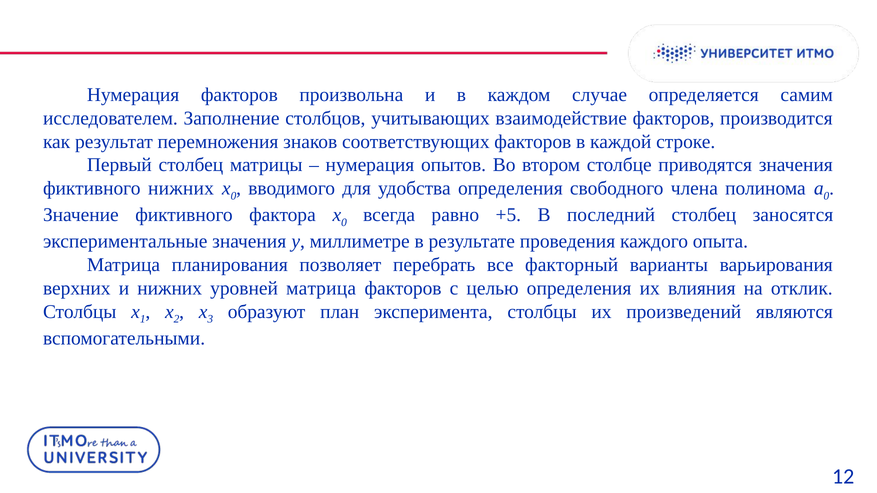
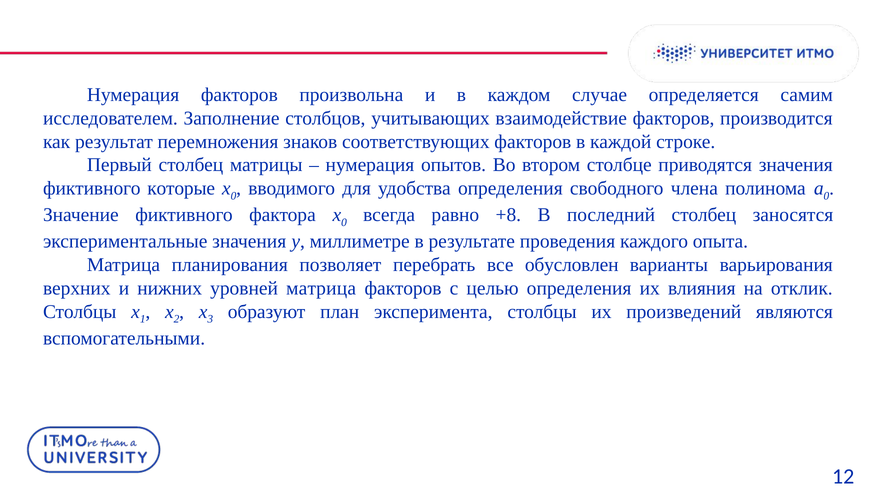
фиктивного нижних: нижних -> которые
+5: +5 -> +8
факторный: факторный -> обусловлен
